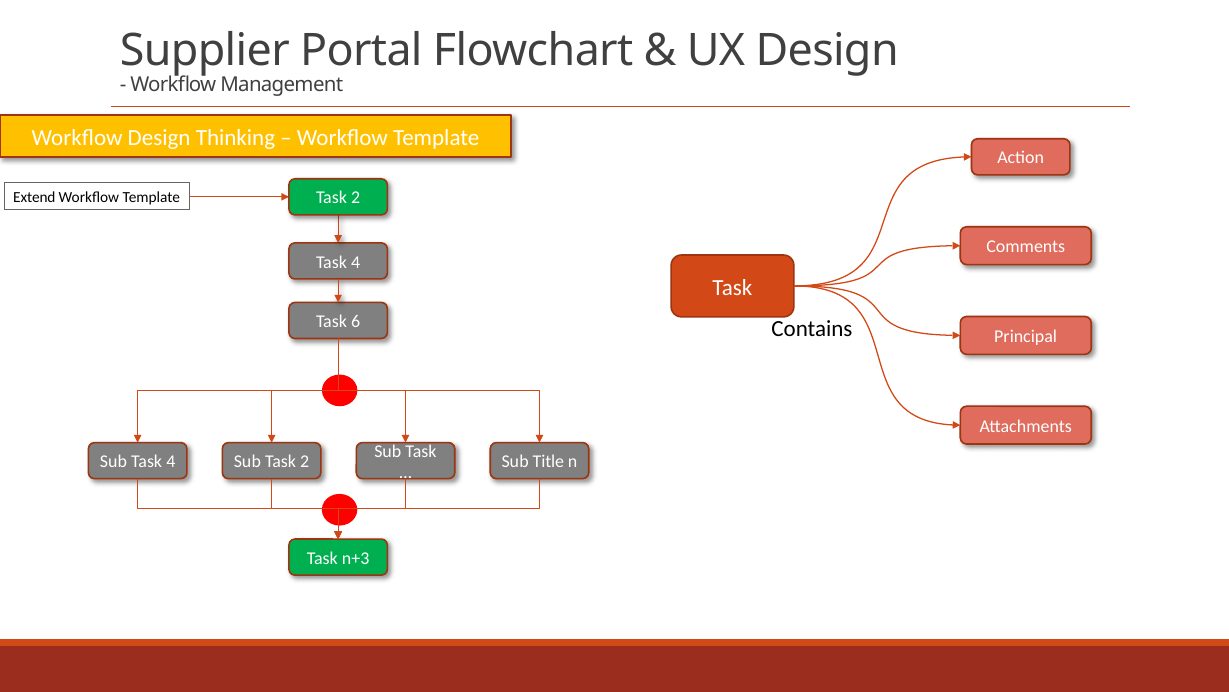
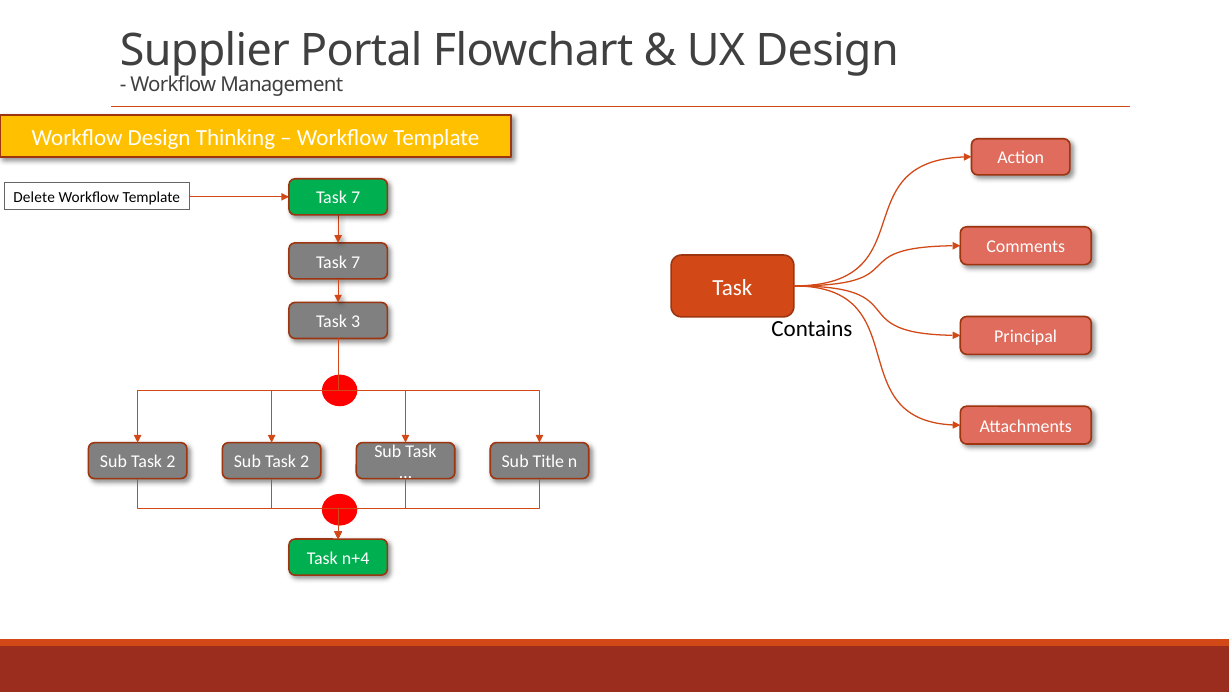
2 at (356, 198): 2 -> 7
Extend: Extend -> Delete
4 at (356, 262): 4 -> 7
6: 6 -> 3
4 at (171, 461): 4 -> 2
n+3: n+3 -> n+4
